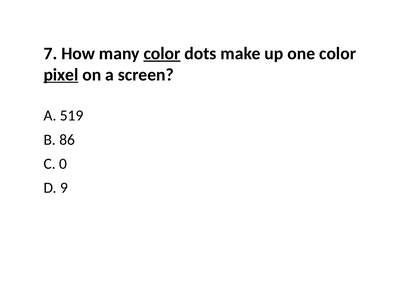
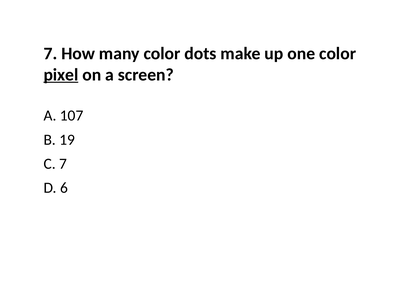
color at (162, 53) underline: present -> none
519: 519 -> 107
86: 86 -> 19
C 0: 0 -> 7
9: 9 -> 6
